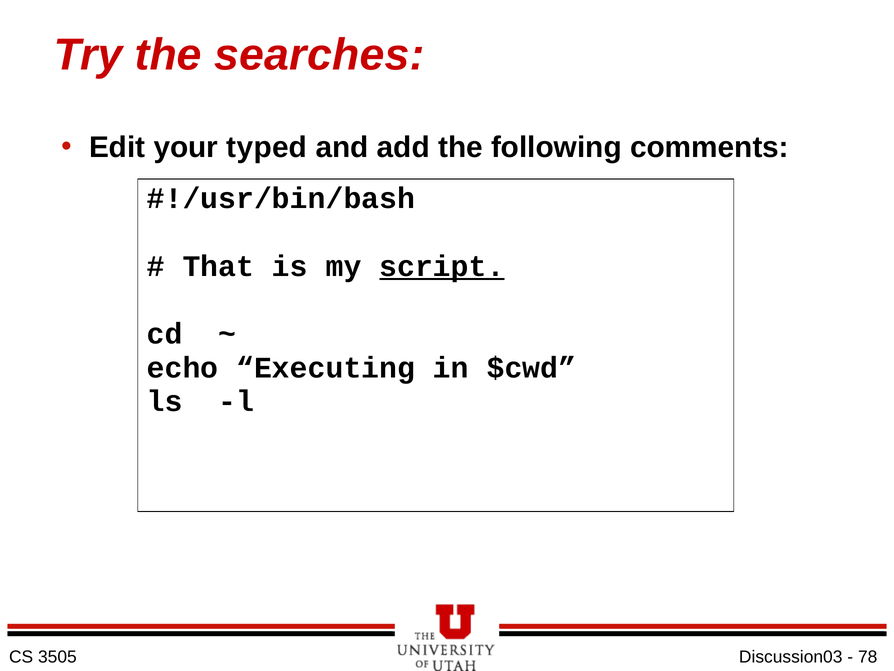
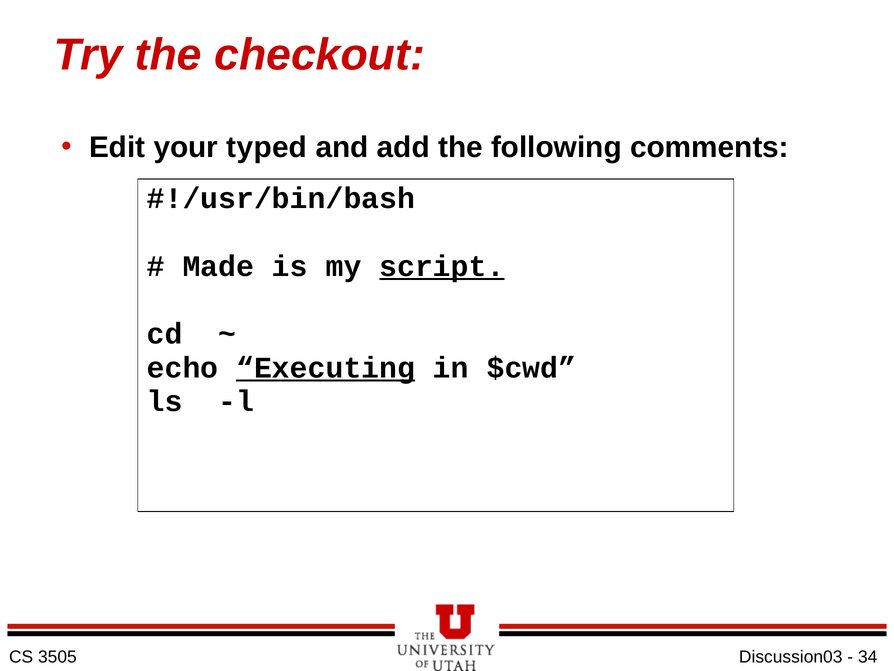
searches: searches -> checkout
That: That -> Made
Executing underline: none -> present
78: 78 -> 34
